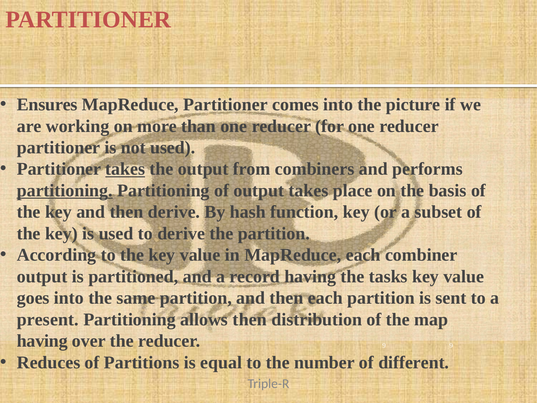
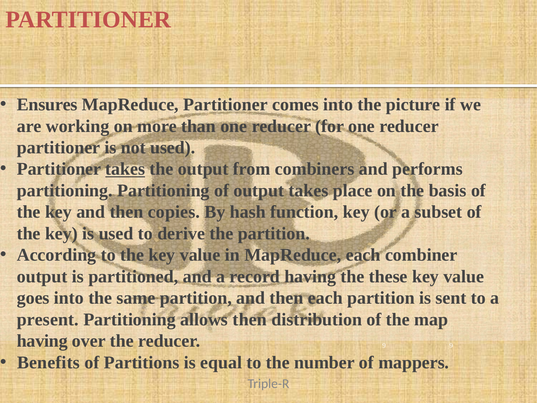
partitioning at (65, 190) underline: present -> none
then derive: derive -> copies
tasks: tasks -> these
Reduces: Reduces -> Benefits
different: different -> mappers
